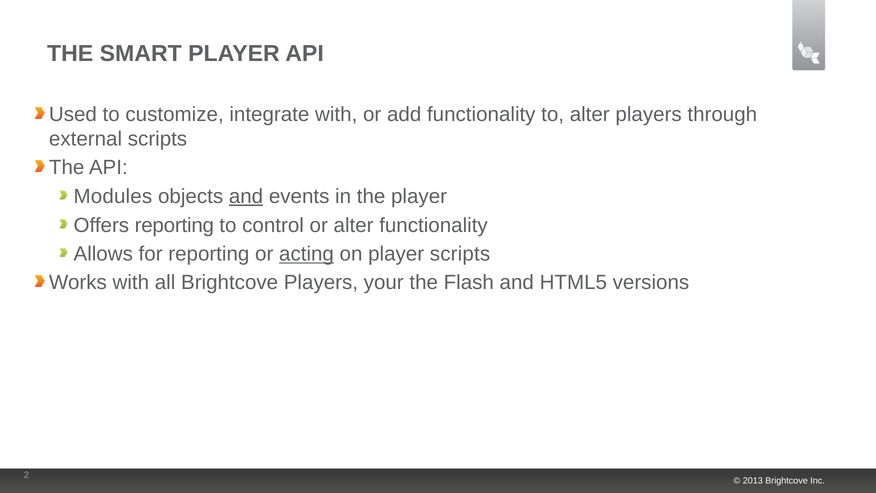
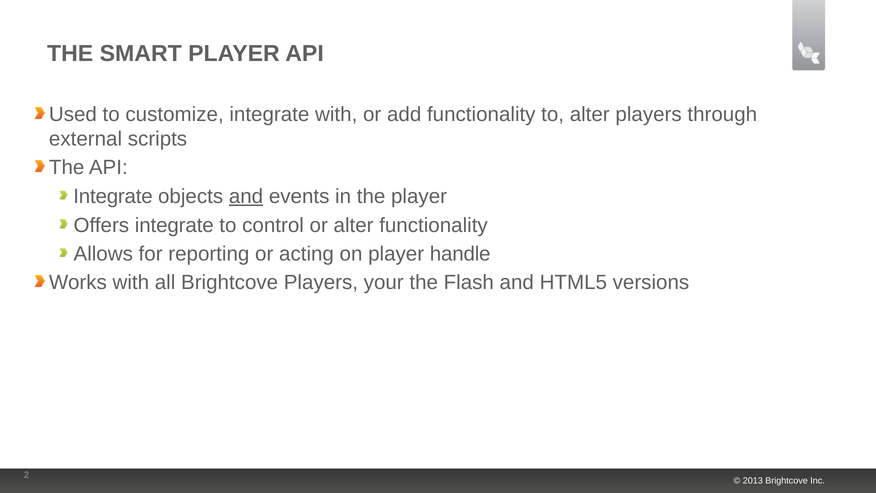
Modules at (113, 196): Modules -> Integrate
Offers reporting: reporting -> integrate
acting underline: present -> none
player scripts: scripts -> handle
